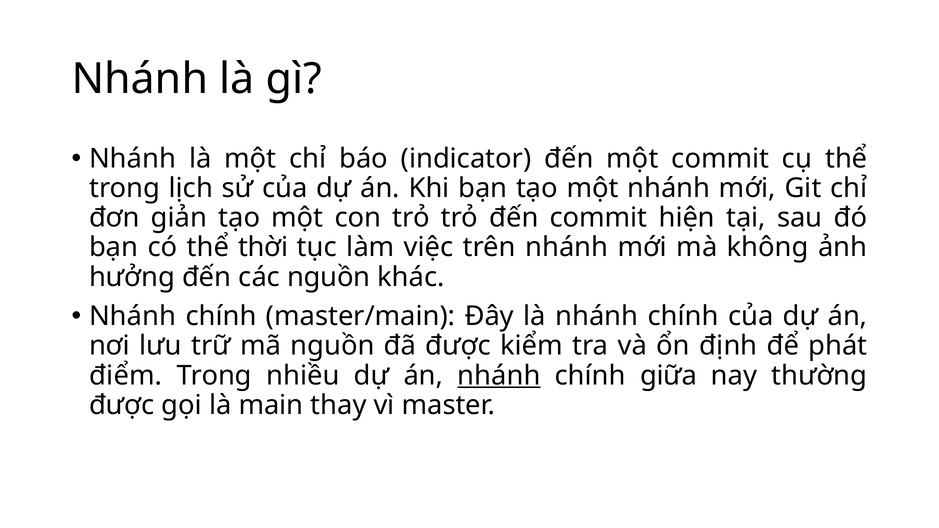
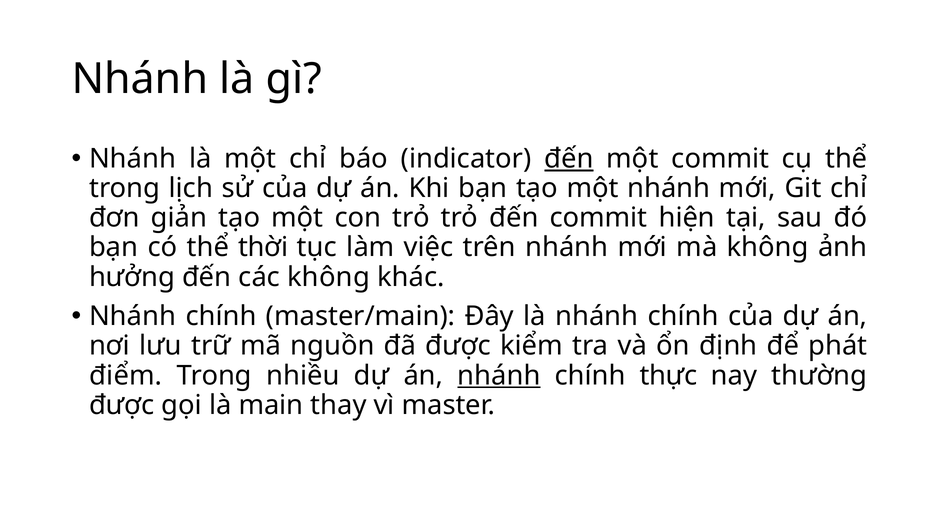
đến at (569, 159) underline: none -> present
các nguồn: nguồn -> không
giữa: giữa -> thực
